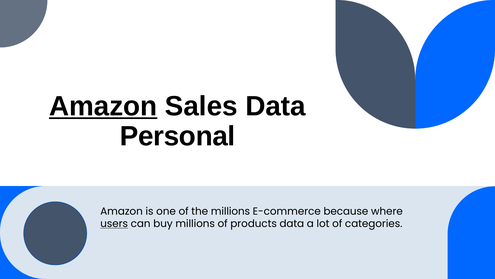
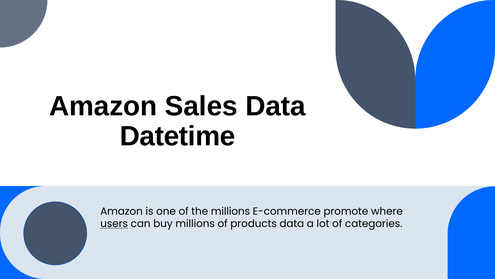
Amazon at (103, 106) underline: present -> none
Personal: Personal -> Datetime
because: because -> promote
